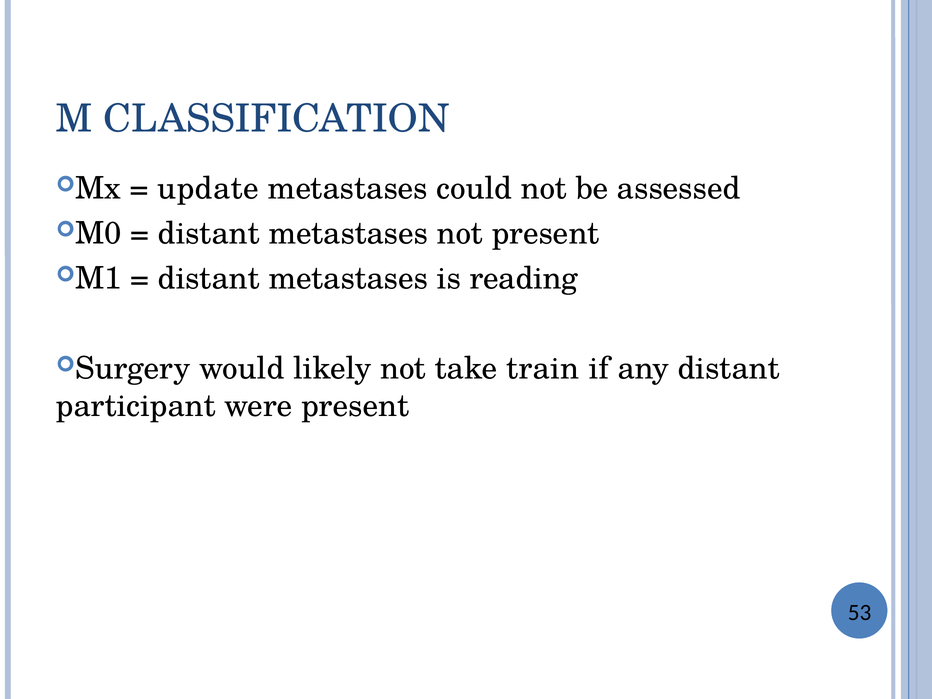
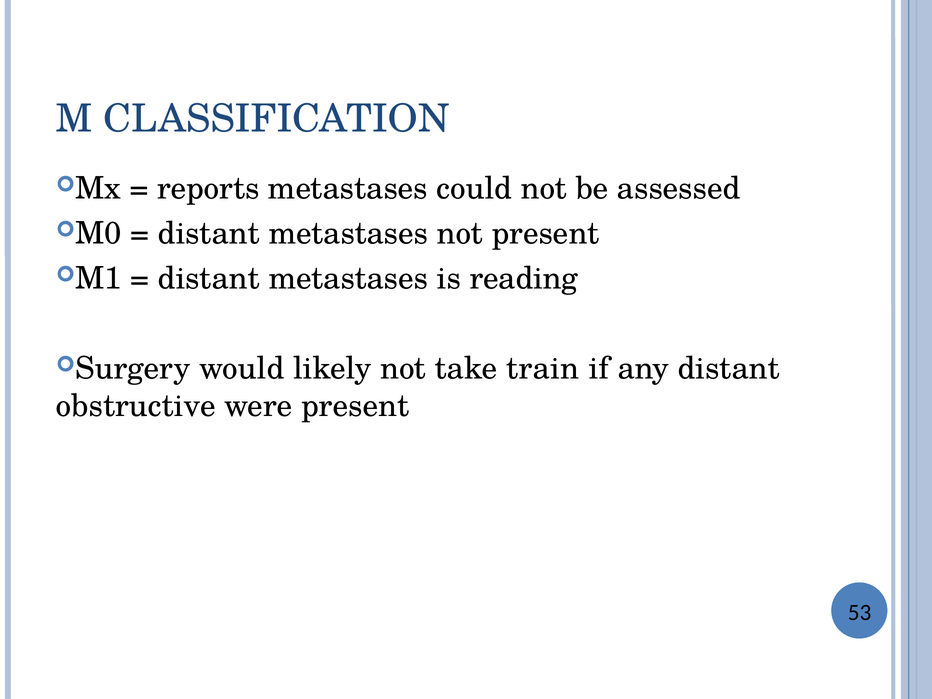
update: update -> reports
participant: participant -> obstructive
